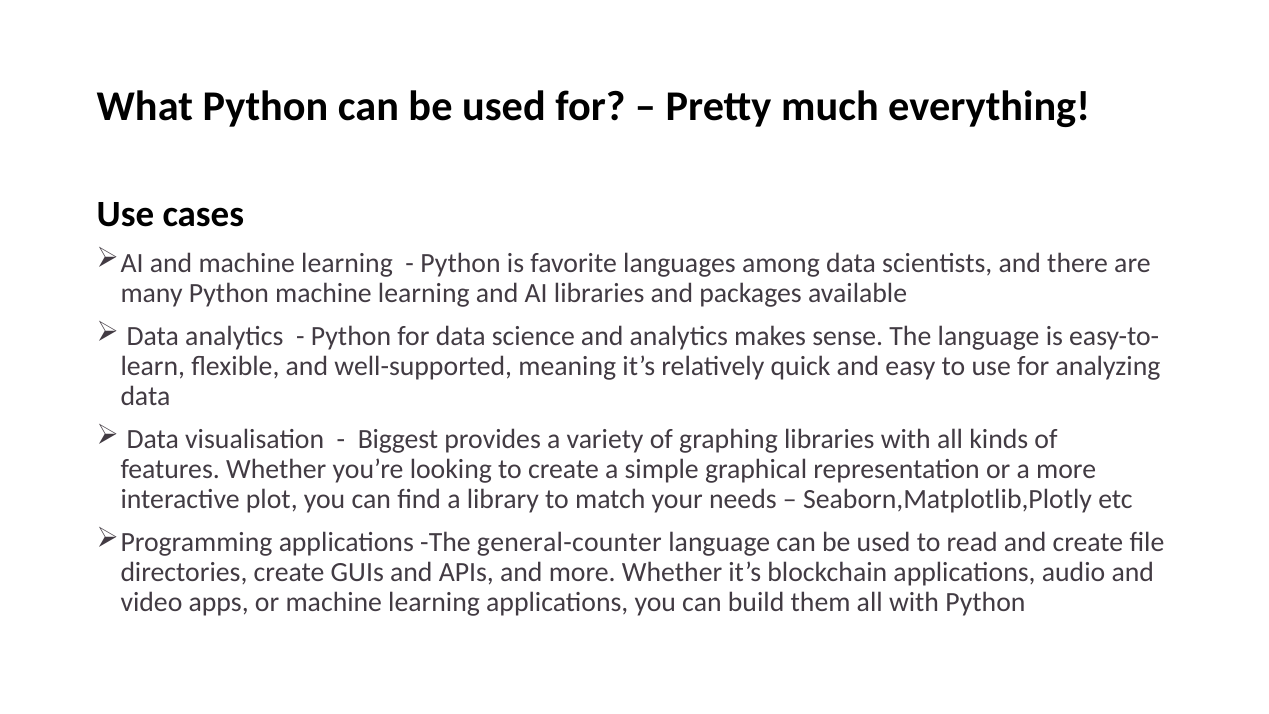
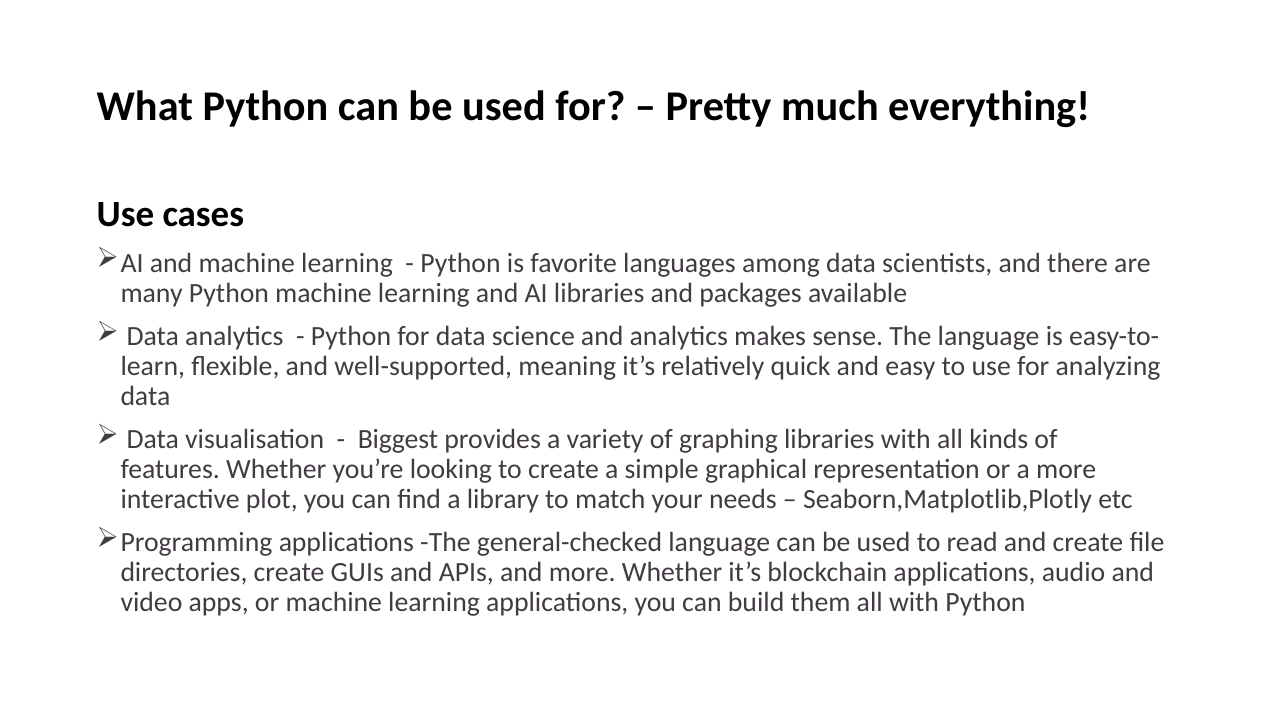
general-counter: general-counter -> general-checked
